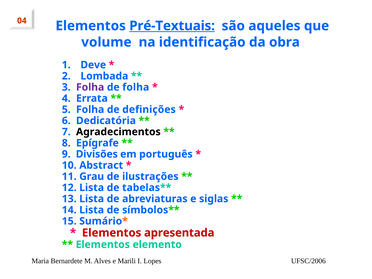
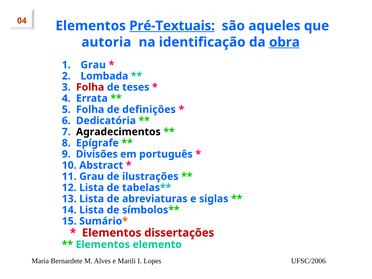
volume: volume -> autoria
obra underline: none -> present
Deve at (93, 65): Deve -> Grau
Folha at (90, 87) colour: purple -> red
de folha: folha -> teses
apresentada: apresentada -> dissertações
